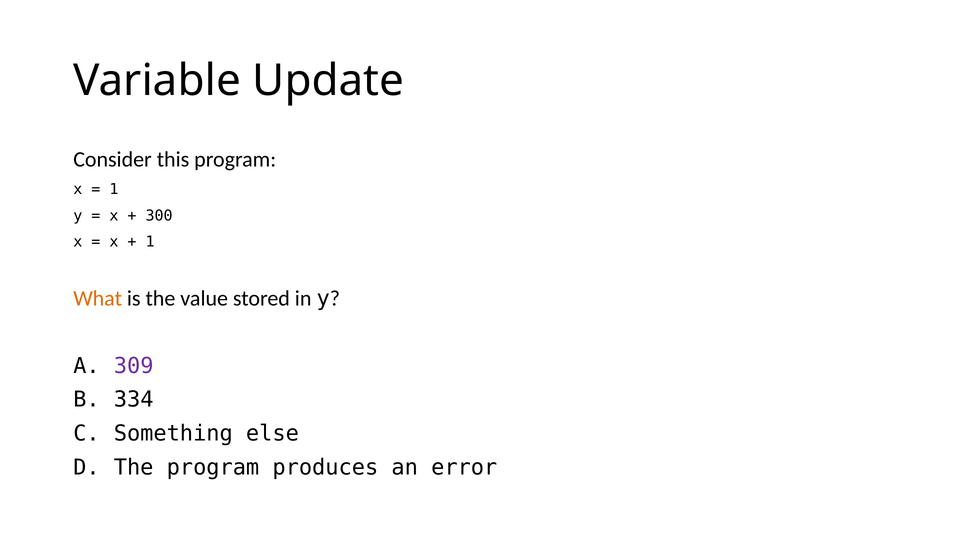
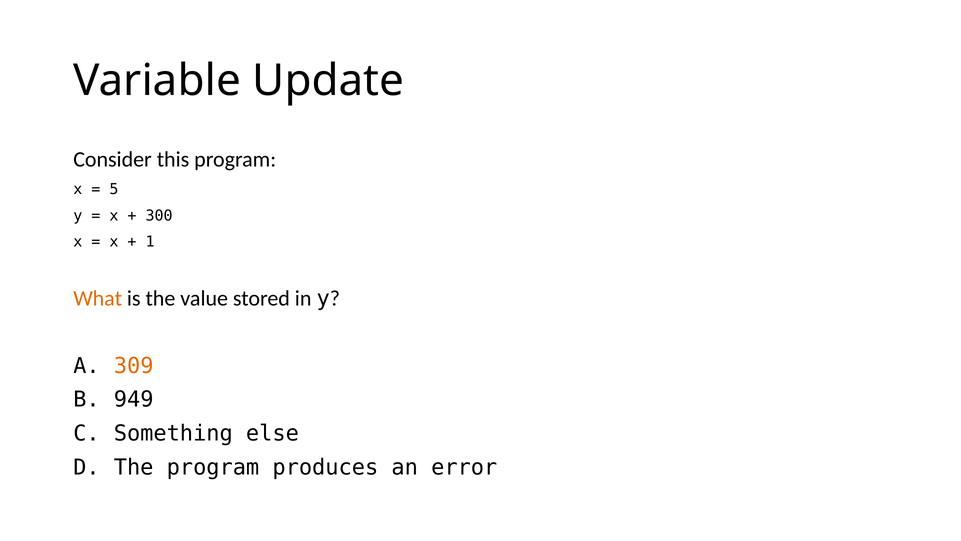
1 at (114, 189): 1 -> 5
309 colour: purple -> orange
334: 334 -> 949
